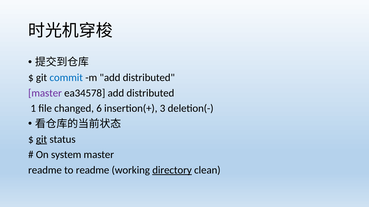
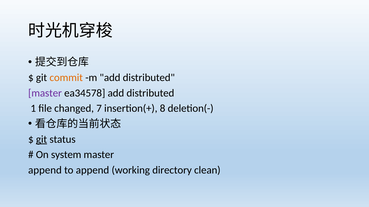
commit colour: blue -> orange
6: 6 -> 7
3: 3 -> 8
readme at (45, 171): readme -> append
to readme: readme -> append
directory underline: present -> none
